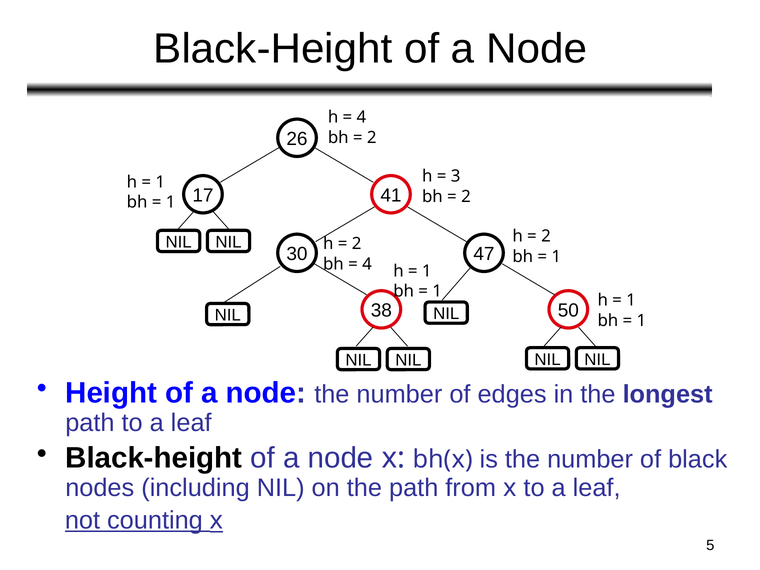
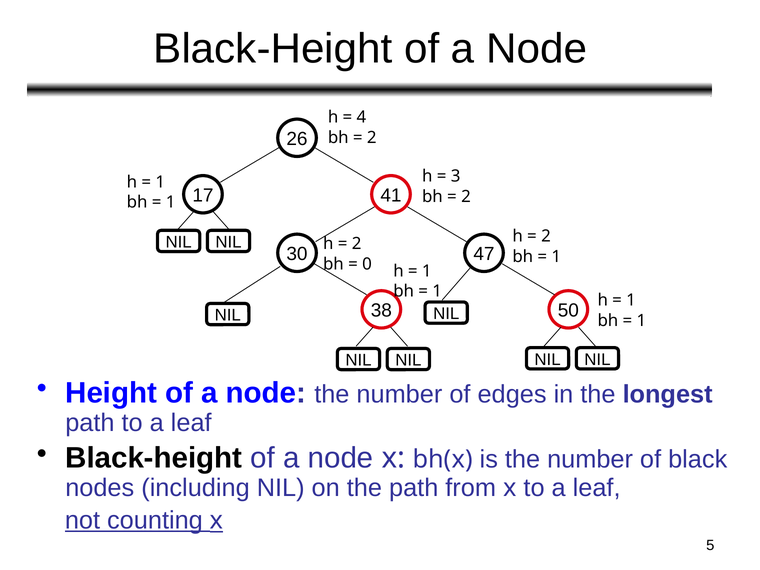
4 at (367, 264): 4 -> 0
